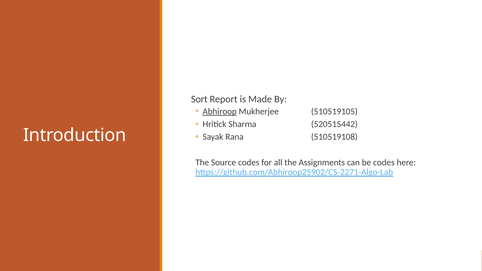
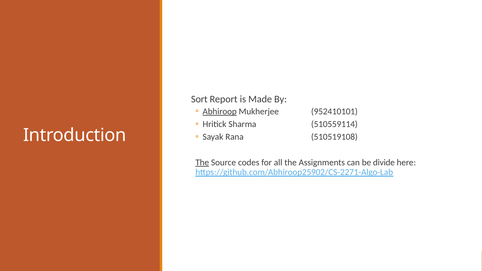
510519105: 510519105 -> 952410101
520515442: 520515442 -> 510559114
The at (202, 163) underline: none -> present
be codes: codes -> divide
